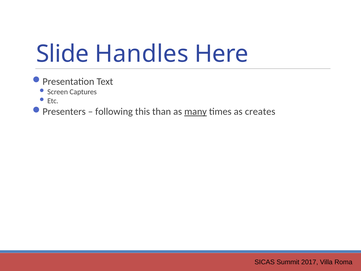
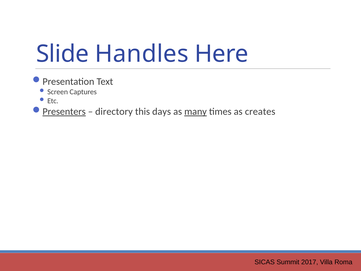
Presenters underline: none -> present
following: following -> directory
than: than -> days
